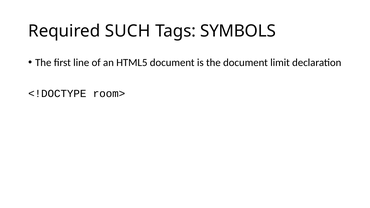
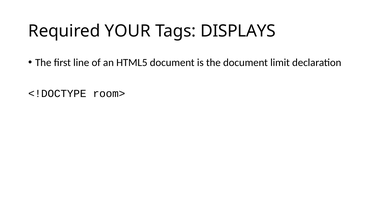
SUCH: SUCH -> YOUR
SYMBOLS: SYMBOLS -> DISPLAYS
